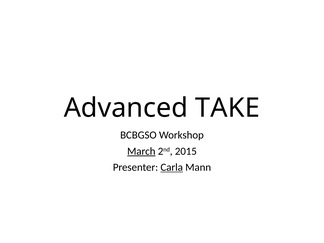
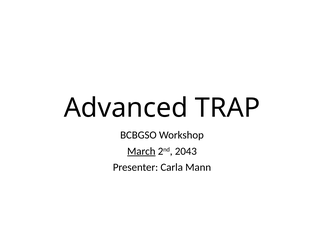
TAKE: TAKE -> TRAP
2015: 2015 -> 2043
Carla underline: present -> none
